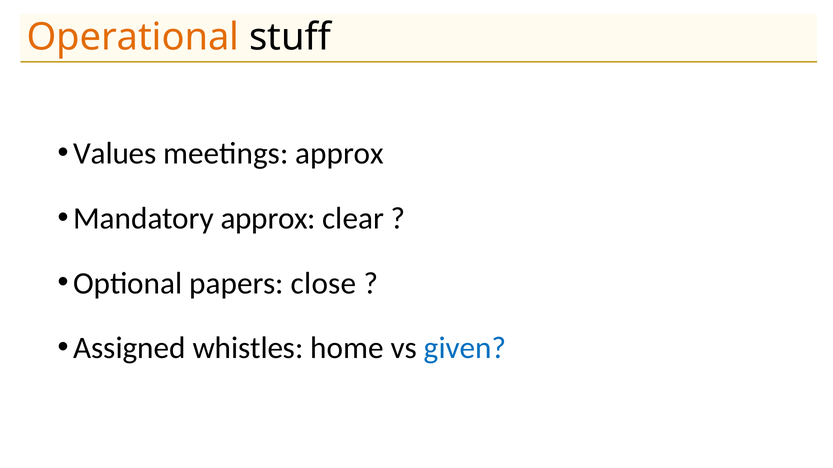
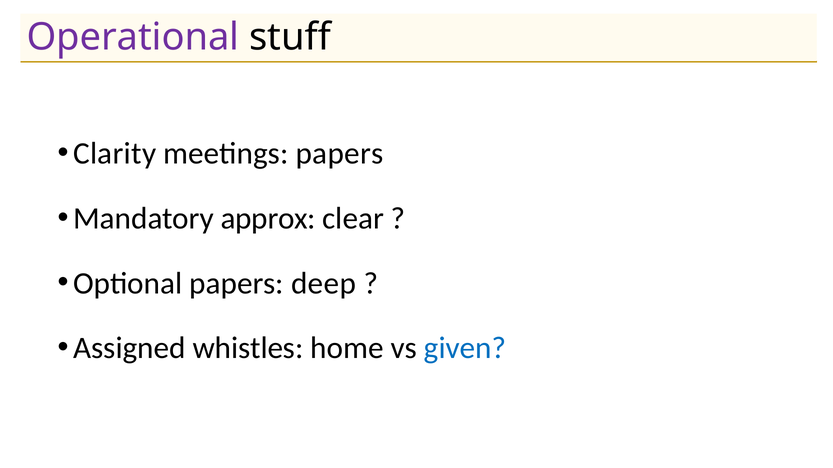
Operational colour: orange -> purple
Values: Values -> Clarity
meetings approx: approx -> papers
close: close -> deep
